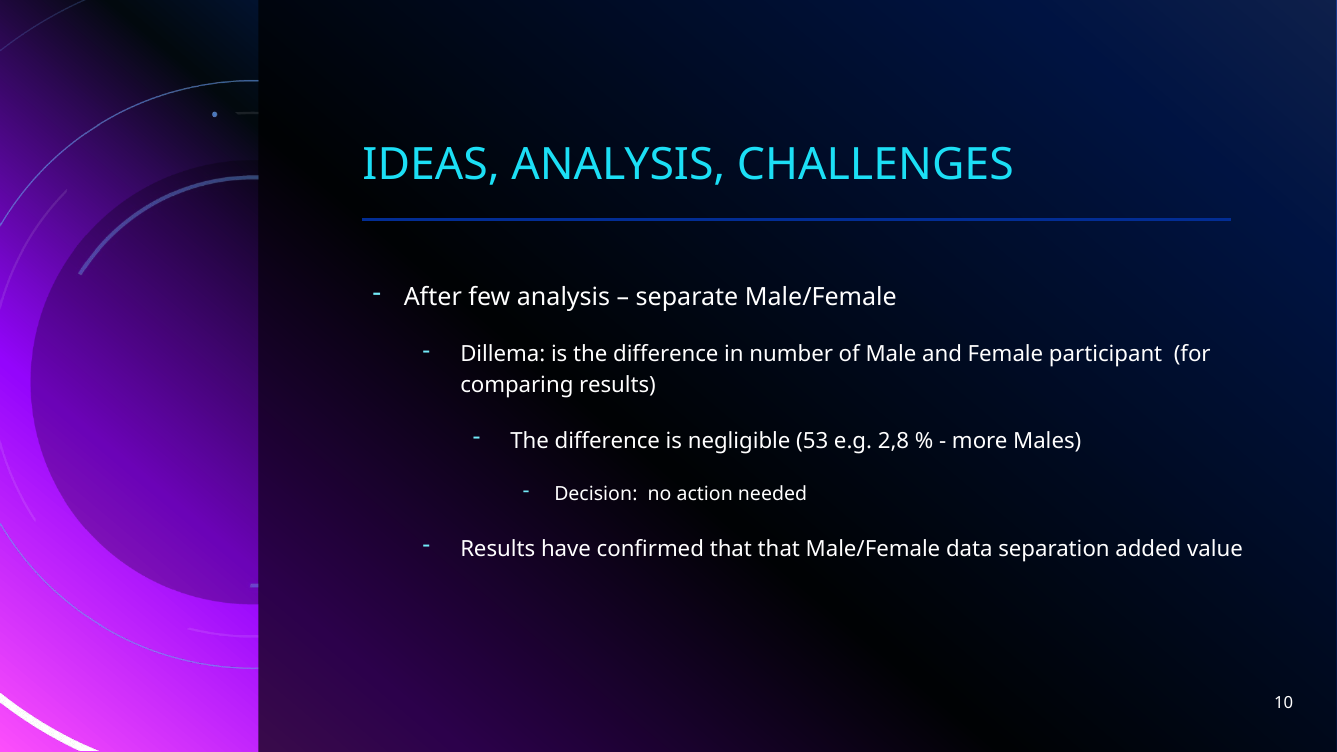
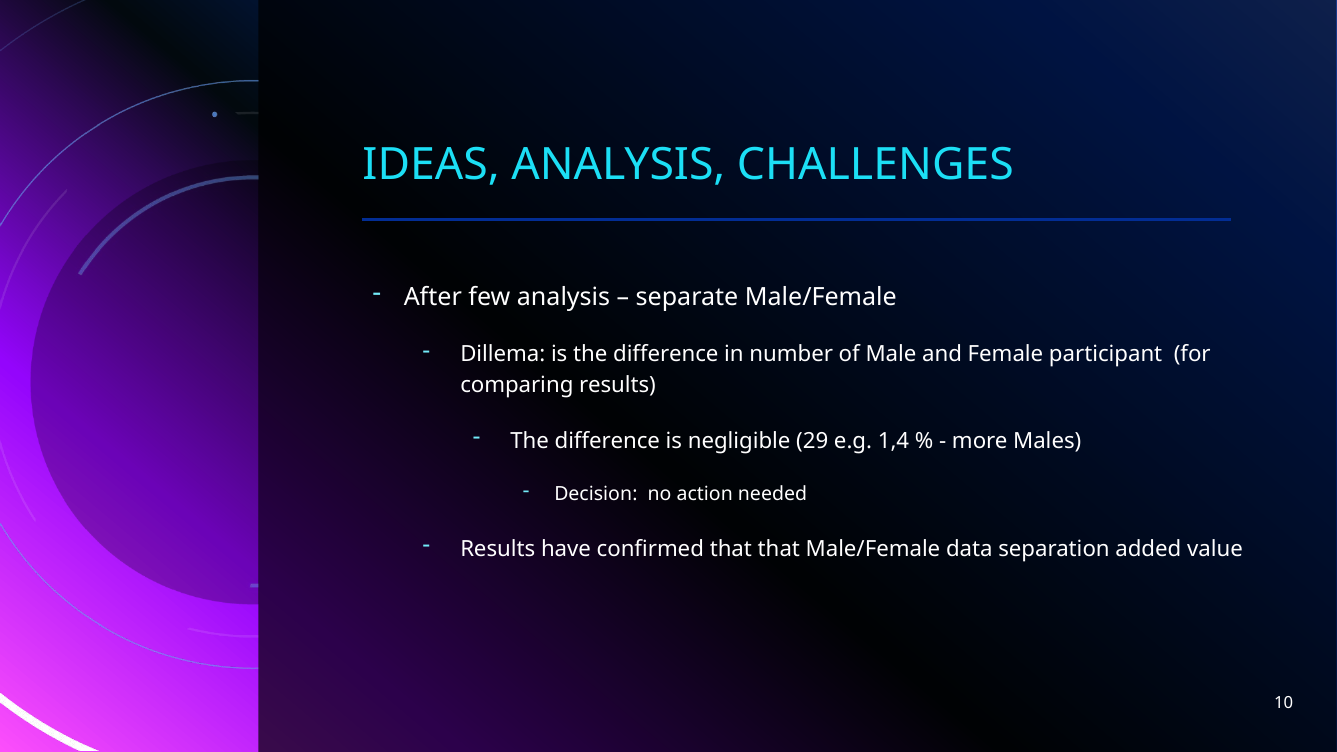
53: 53 -> 29
2,8: 2,8 -> 1,4
